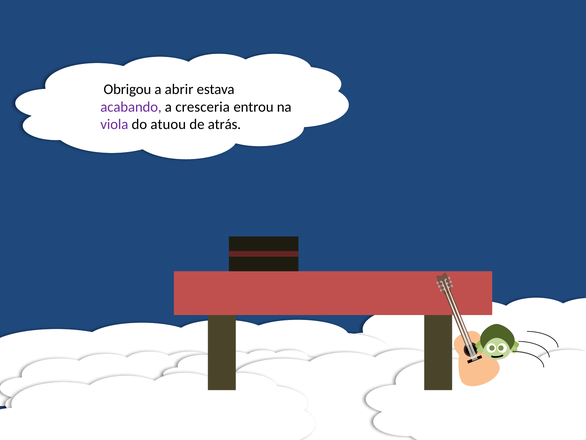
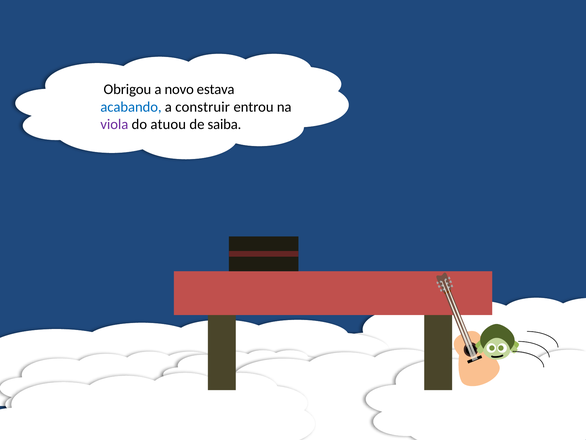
abrir: abrir -> novo
acabando colour: purple -> blue
cresceria: cresceria -> construir
atrás: atrás -> saiba
